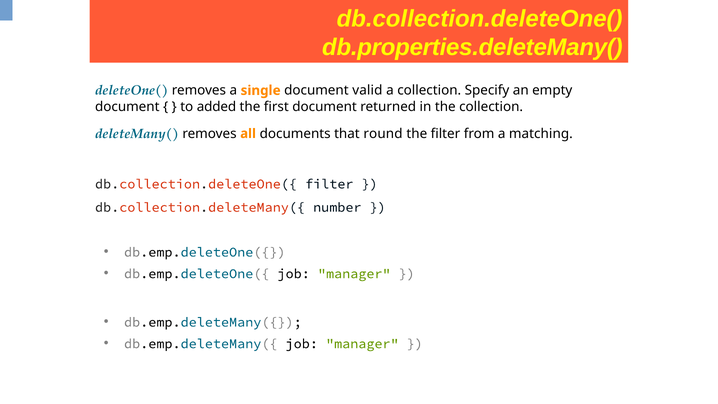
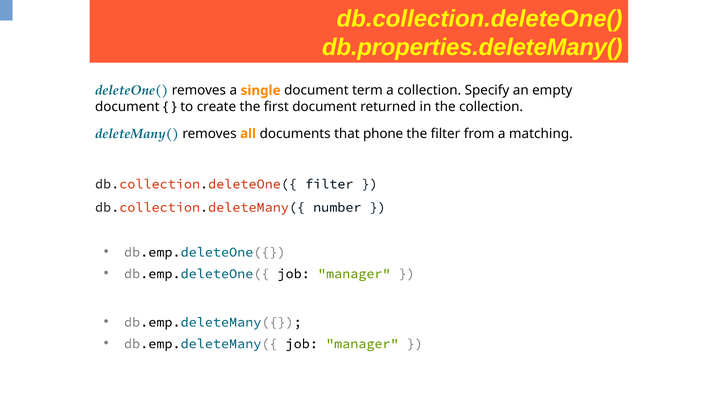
valid: valid -> term
added: added -> create
round: round -> phone
